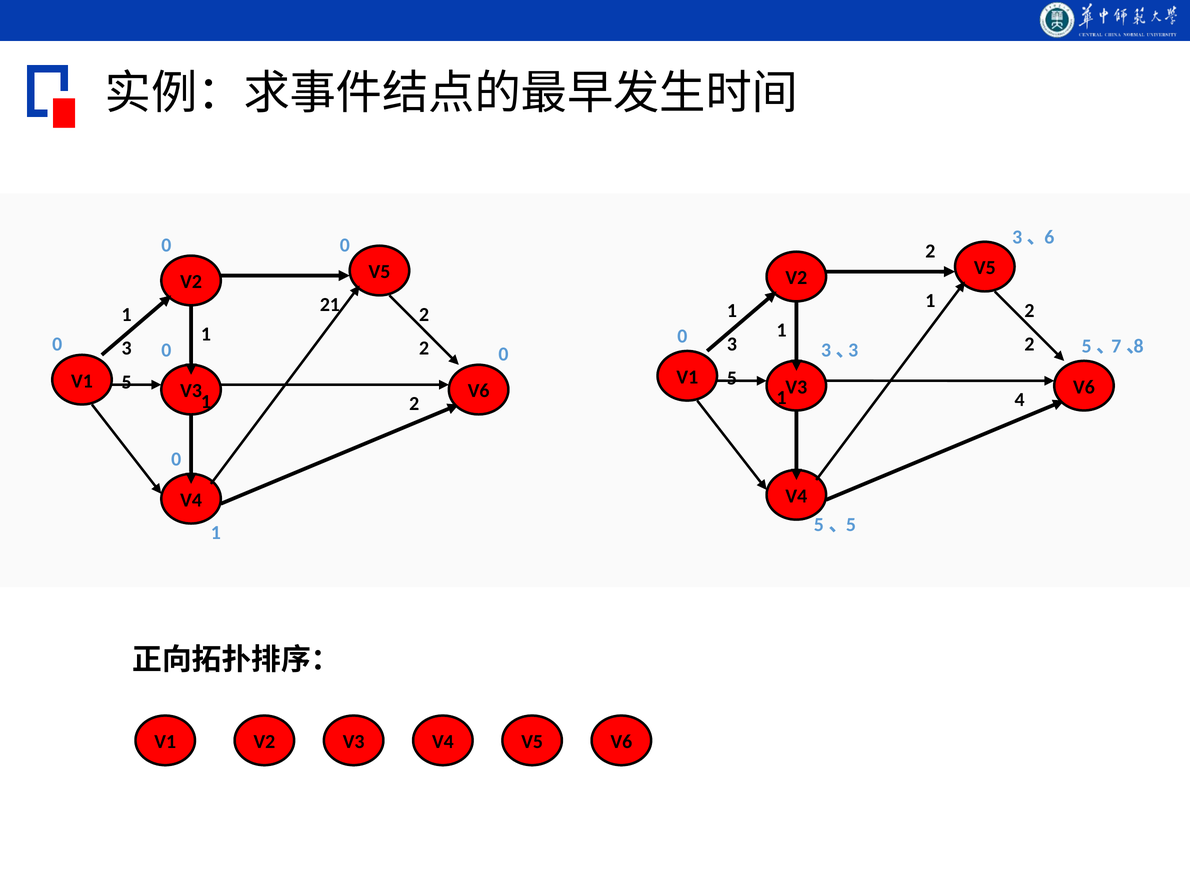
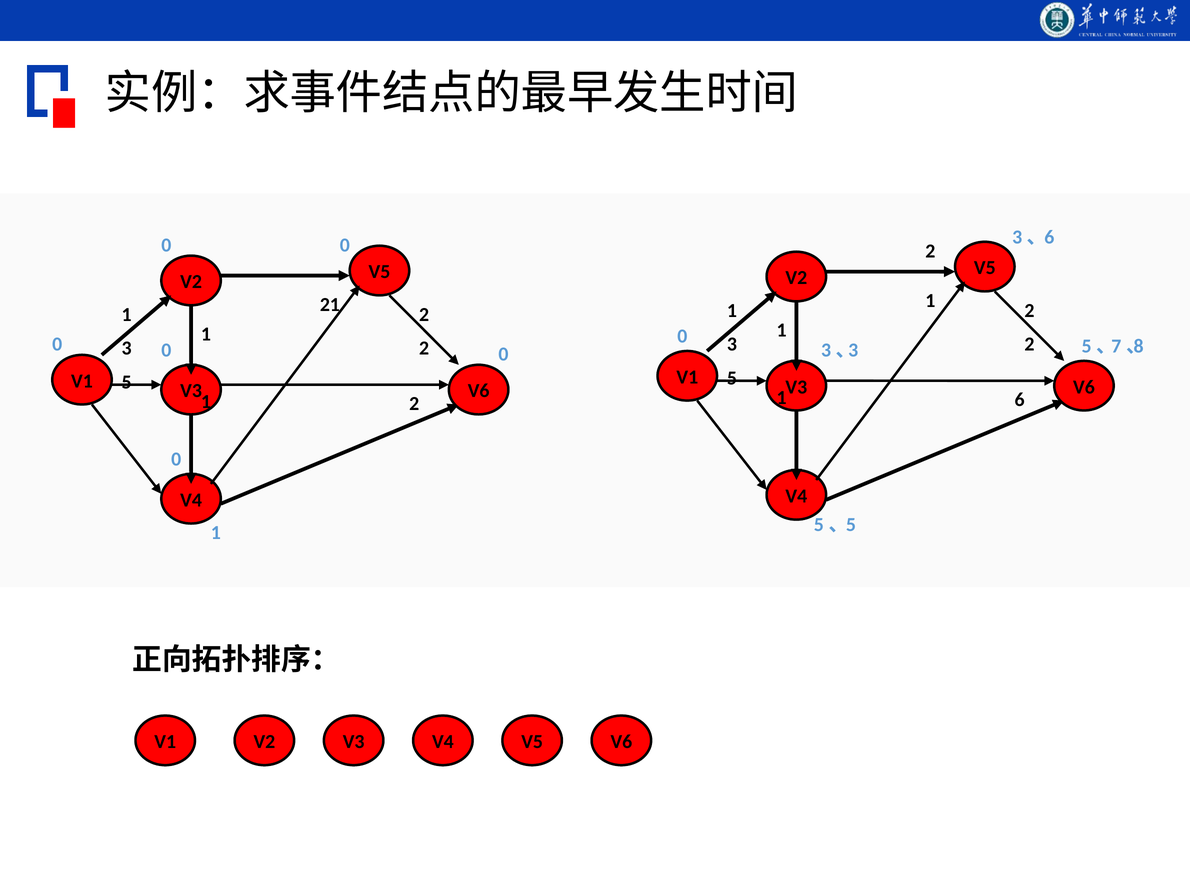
2 4: 4 -> 6
